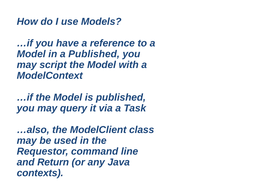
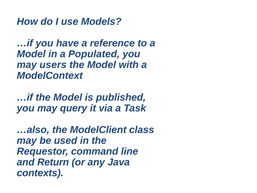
a Published: Published -> Populated
script: script -> users
